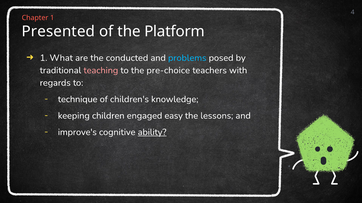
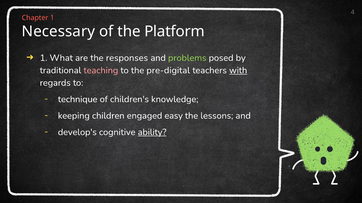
Presented: Presented -> Necessary
conducted: conducted -> responses
problems colour: light blue -> light green
pre-choice: pre-choice -> pre-digital
with underline: none -> present
improve's: improve's -> develop's
